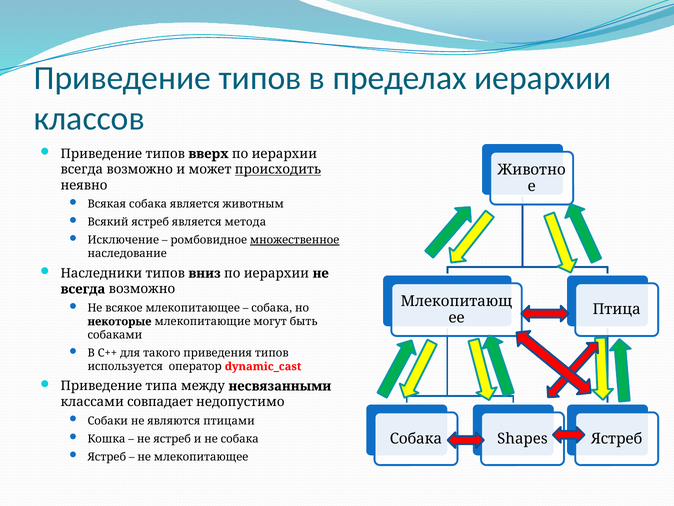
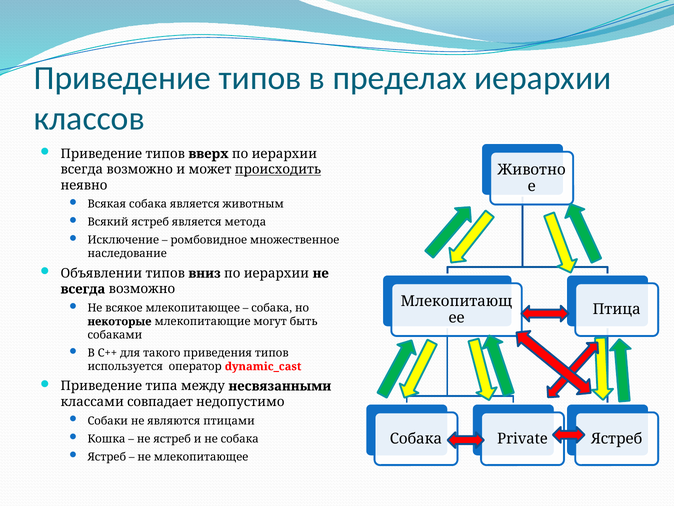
множественное underline: present -> none
Наследники: Наследники -> Объявлении
Shapes: Shapes -> Private
